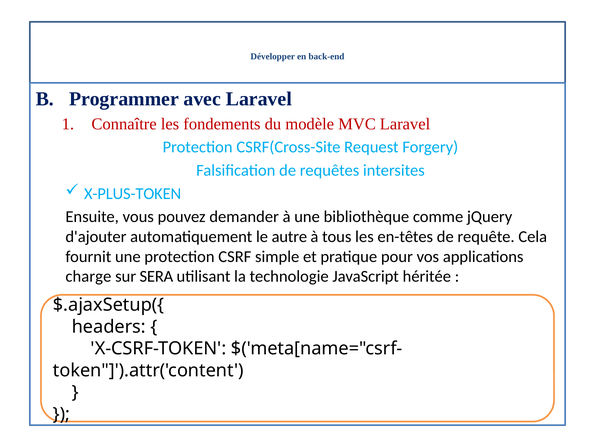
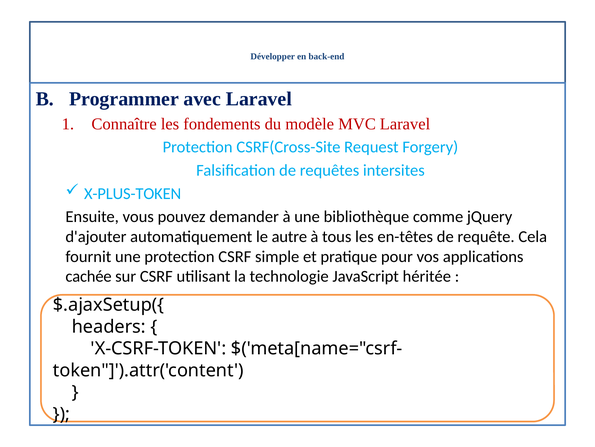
charge: charge -> cachée
sur SERA: SERA -> CSRF
